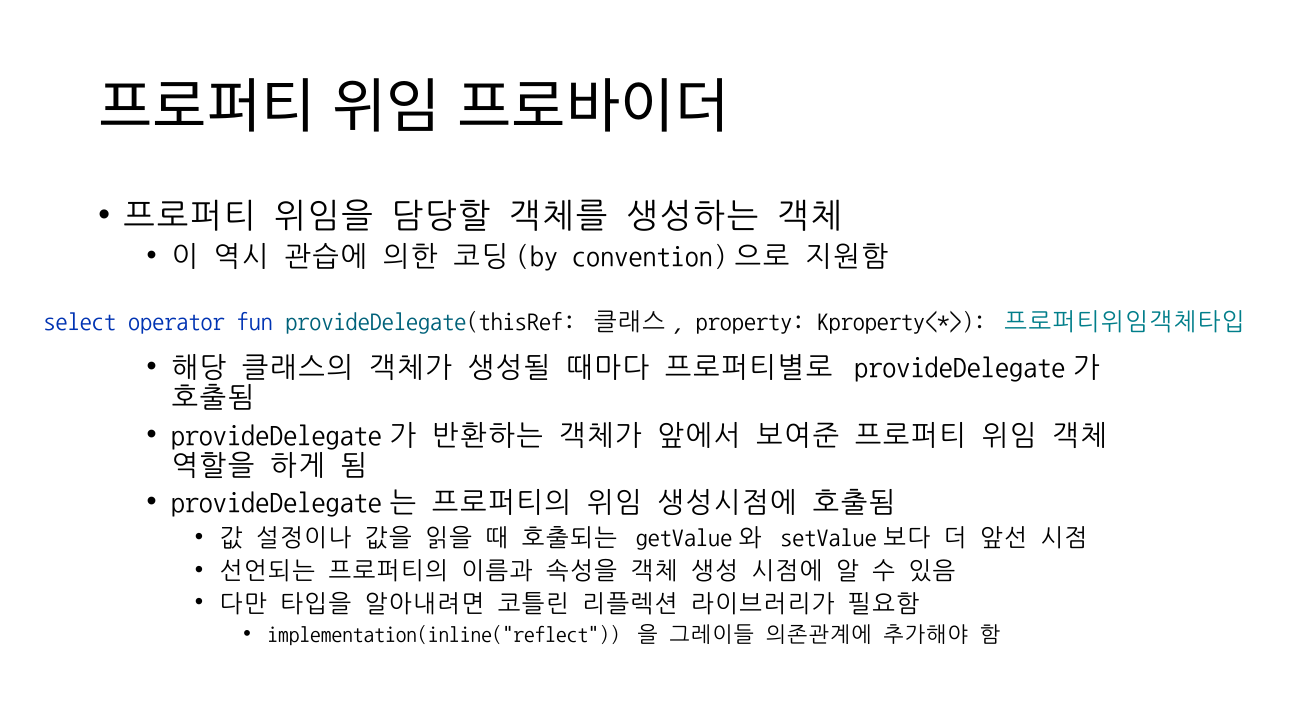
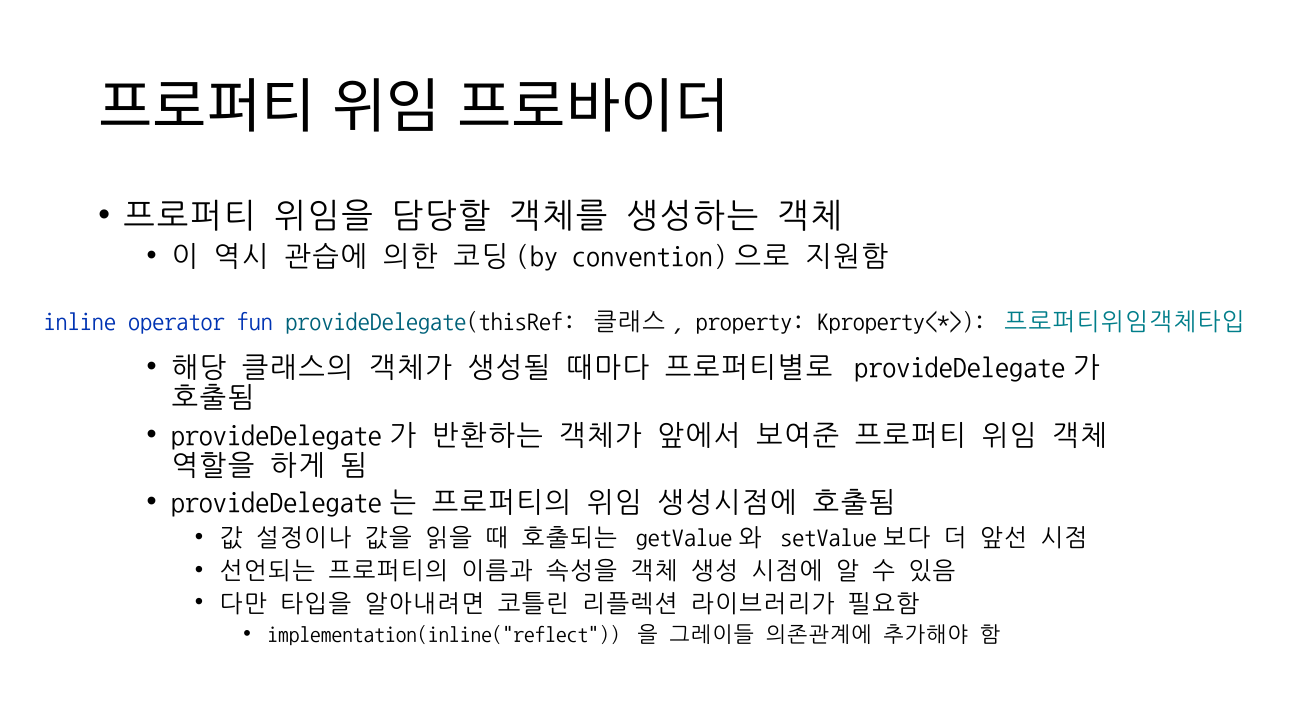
select: select -> inline
